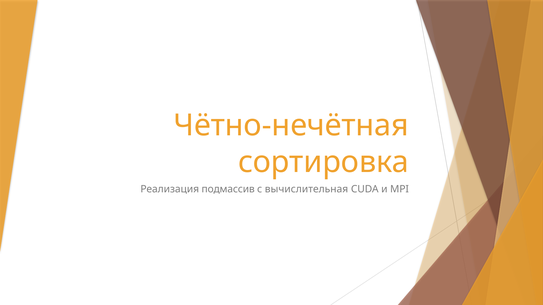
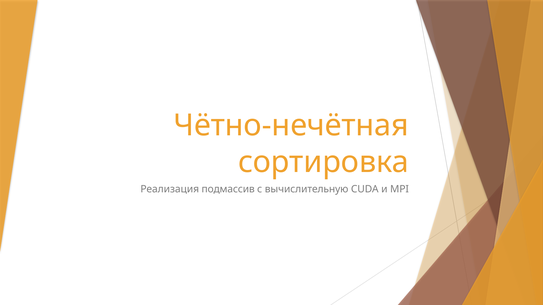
вычислительная: вычислительная -> вычислительную
